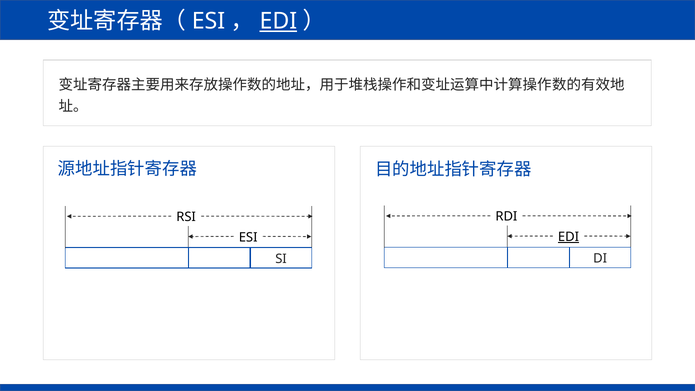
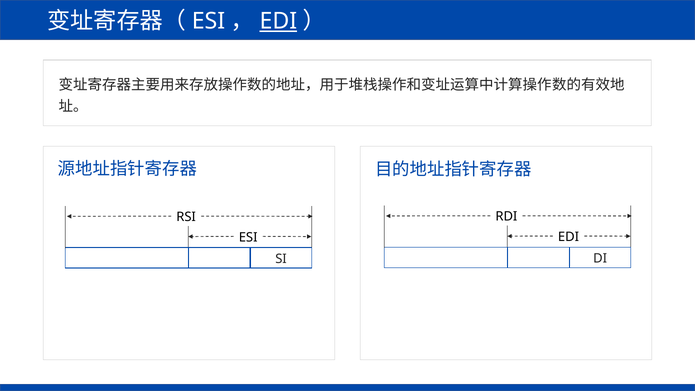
EDI at (569, 237) underline: present -> none
